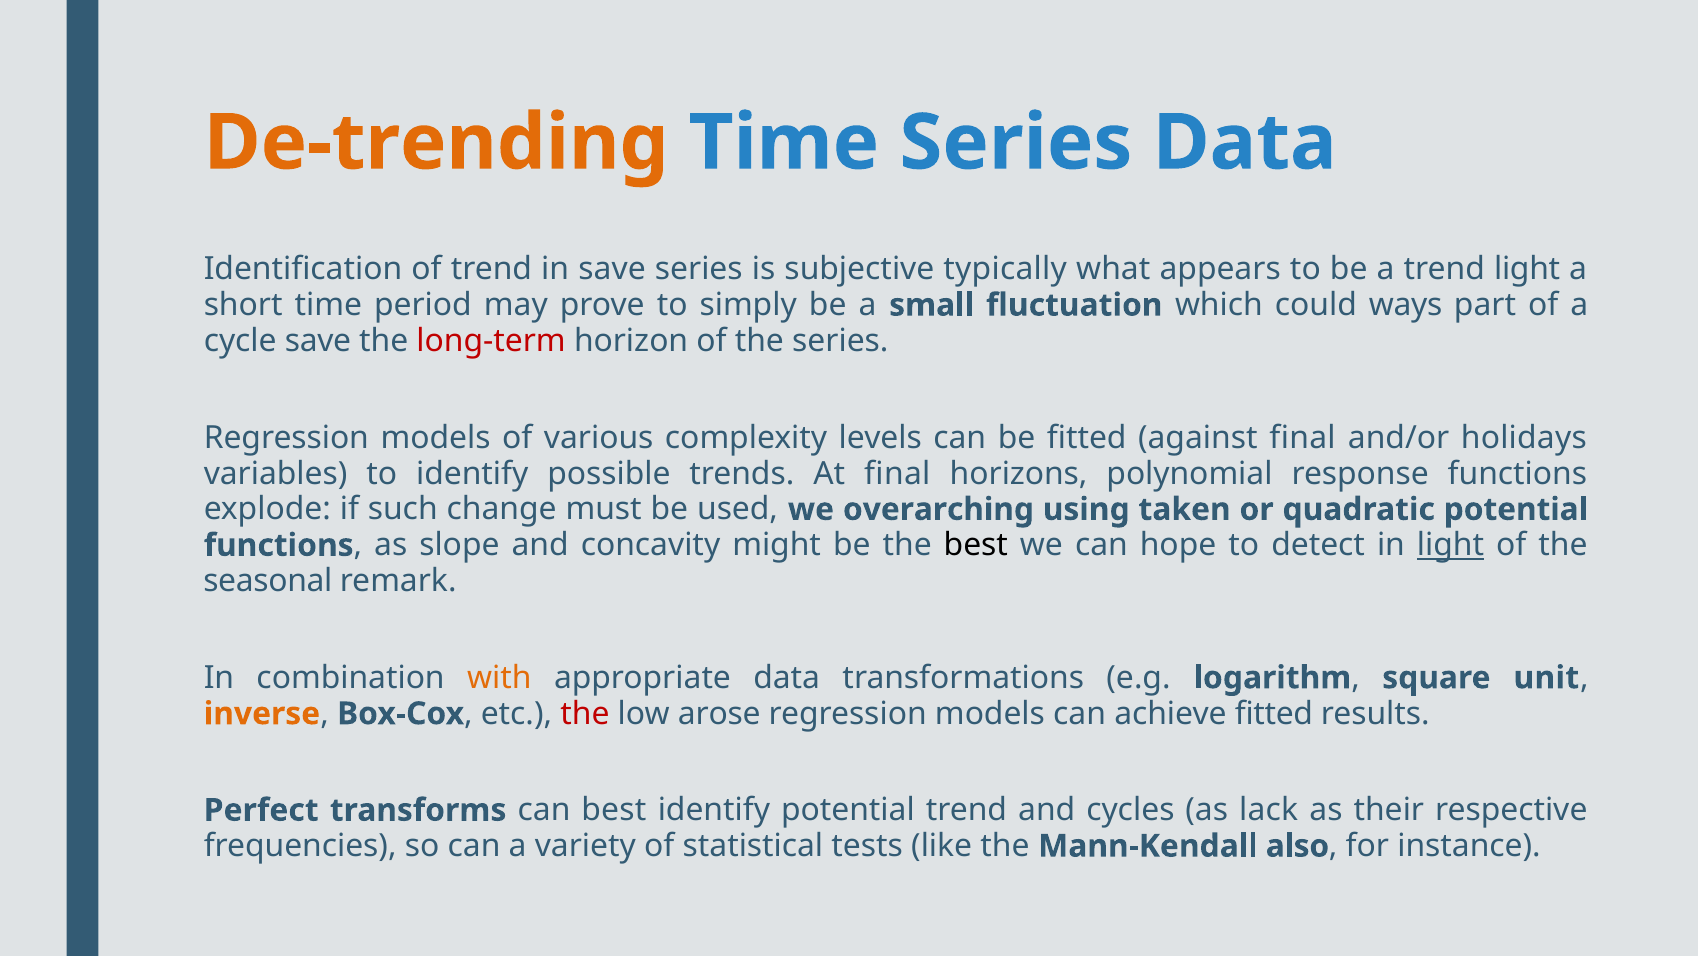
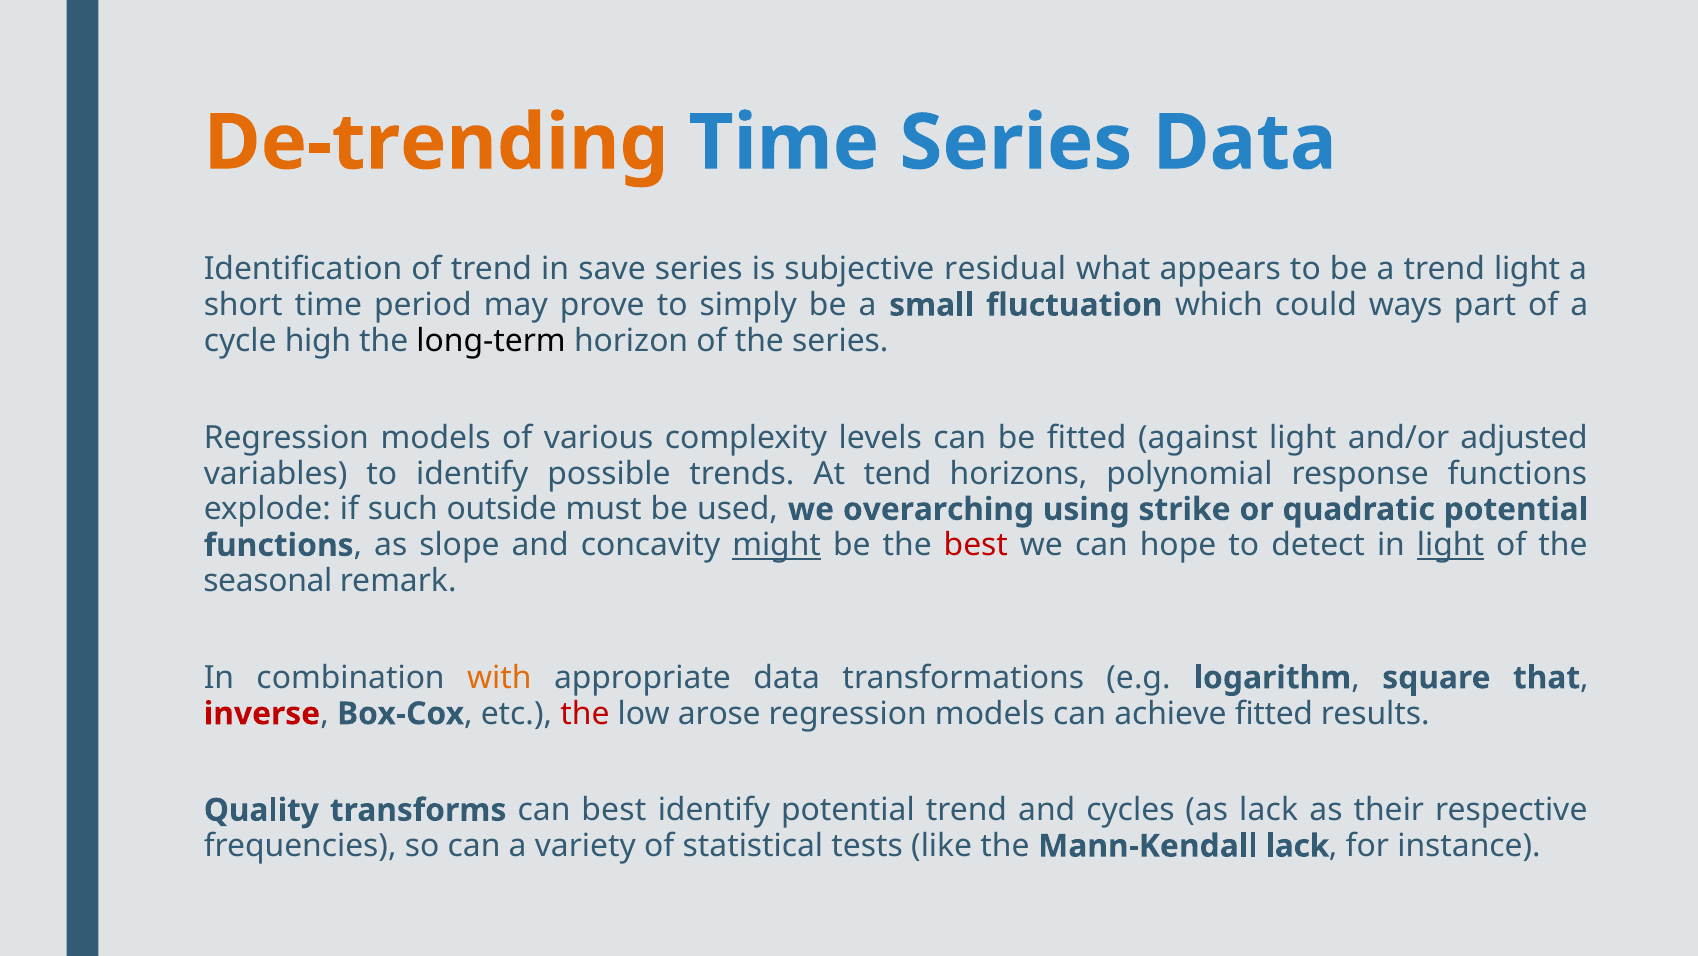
typically: typically -> residual
cycle save: save -> high
long-term colour: red -> black
against final: final -> light
holidays: holidays -> adjusted
At final: final -> tend
change: change -> outside
taken: taken -> strike
might underline: none -> present
best at (976, 545) colour: black -> red
unit: unit -> that
inverse colour: orange -> red
Perfect: Perfect -> Quality
Mann-Kendall also: also -> lack
